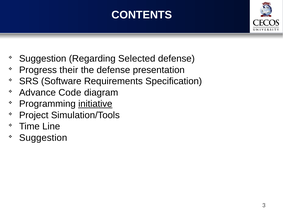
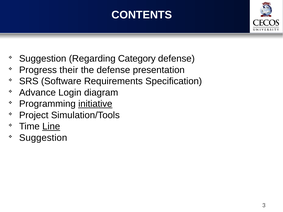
Selected: Selected -> Category
Code: Code -> Login
Line underline: none -> present
